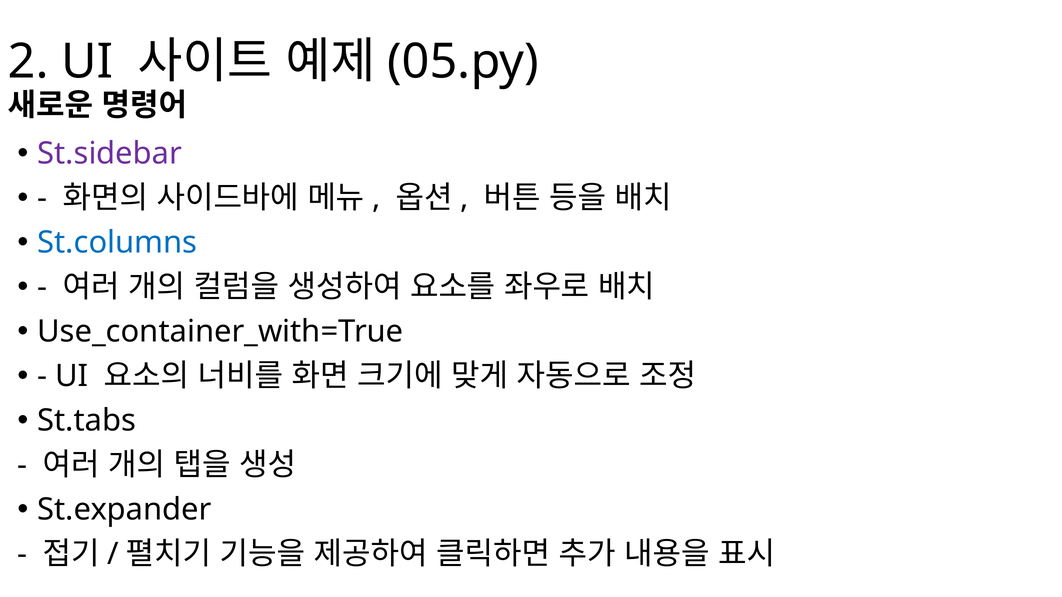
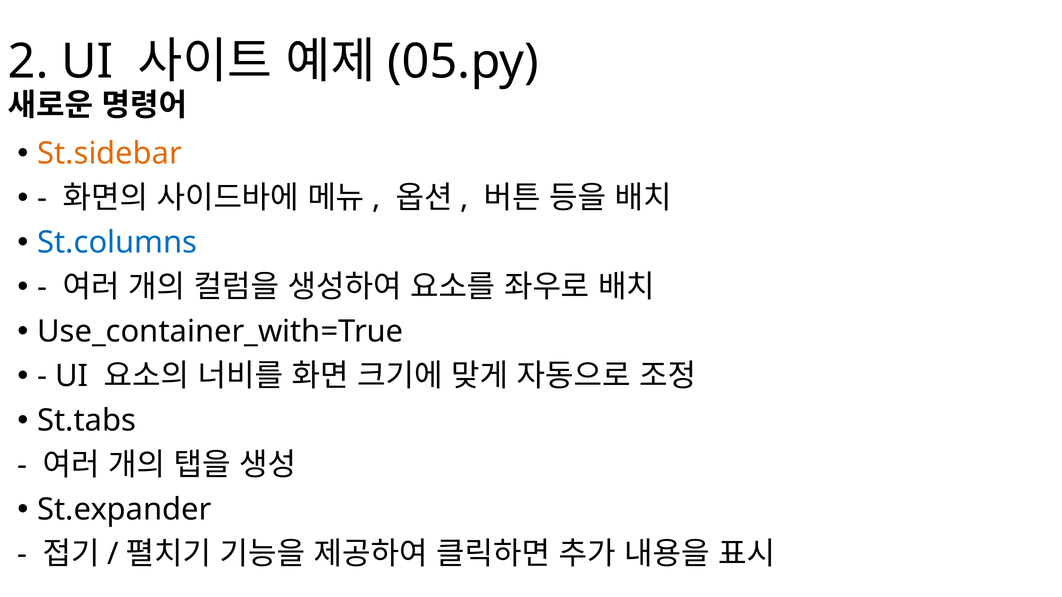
St.sidebar colour: purple -> orange
